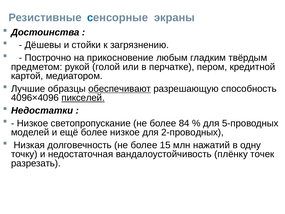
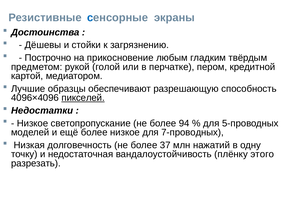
обеспечивают underline: present -> none
84: 84 -> 94
2-проводных: 2-проводных -> 7-проводных
15: 15 -> 37
точек: точек -> этого
